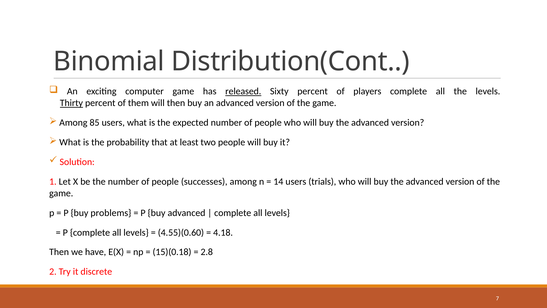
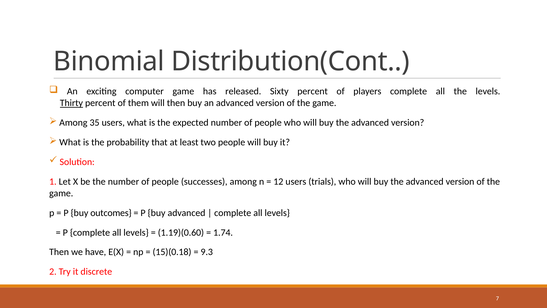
released underline: present -> none
85: 85 -> 35
14: 14 -> 12
problems: problems -> outcomes
4.55)(0.60: 4.55)(0.60 -> 1.19)(0.60
4.18: 4.18 -> 1.74
2.8: 2.8 -> 9.3
